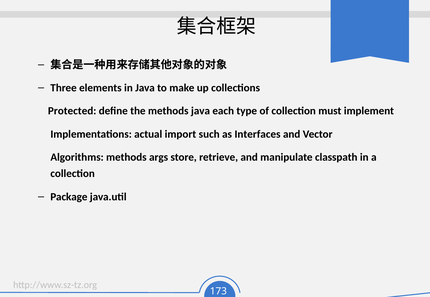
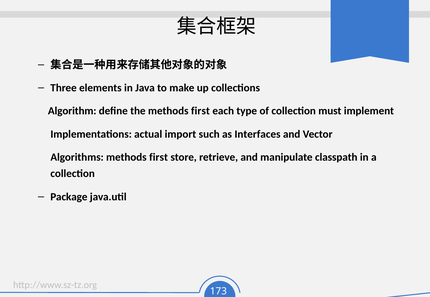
Protected: Protected -> Algorithm
the methods java: java -> first
Algorithms methods args: args -> first
